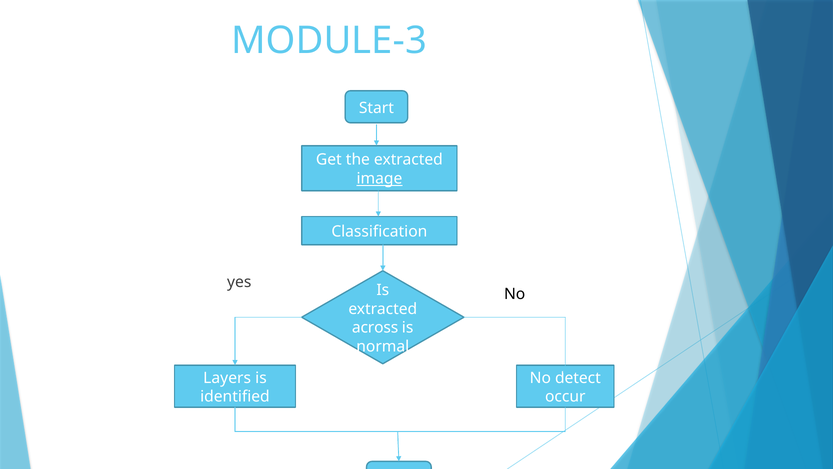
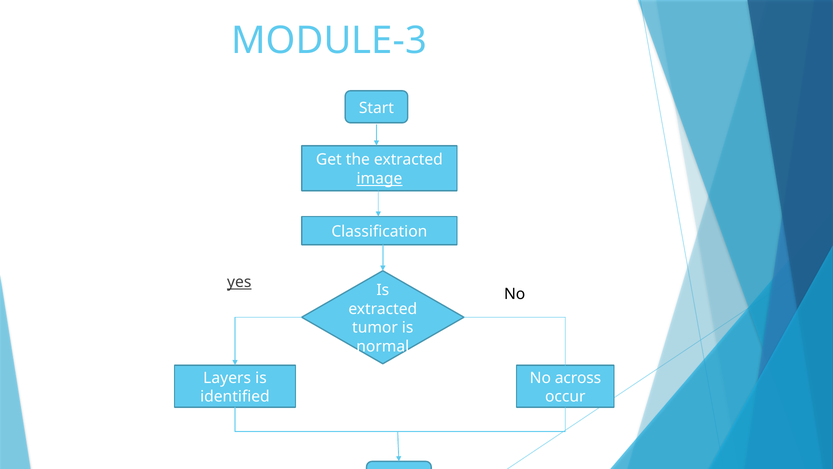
yes underline: none -> present
across: across -> tumor
detect: detect -> across
